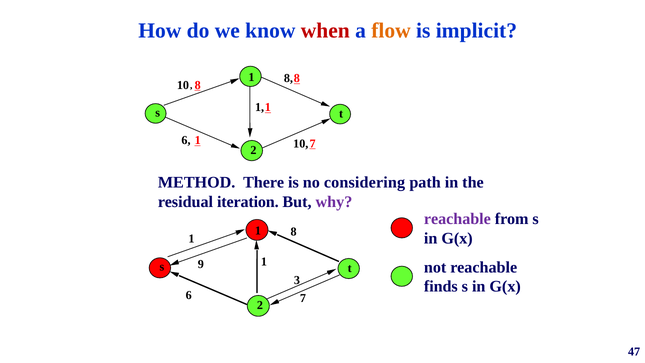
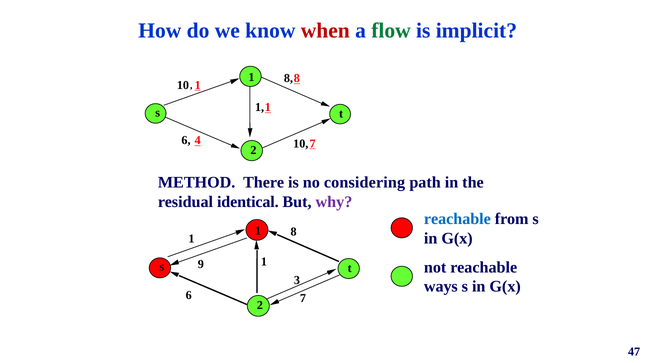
flow colour: orange -> green
8 at (198, 85): 8 -> 1
6 1: 1 -> 4
iteration: iteration -> identical
reachable at (457, 219) colour: purple -> blue
finds: finds -> ways
